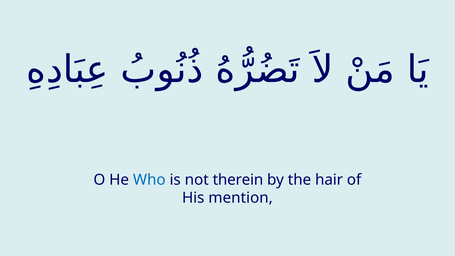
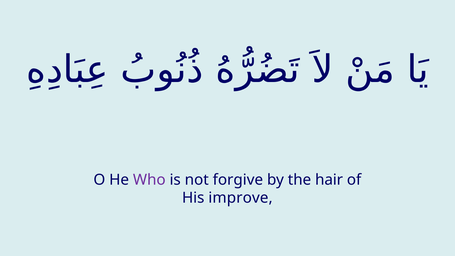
Who colour: blue -> purple
therein: therein -> forgive
mention: mention -> improve
